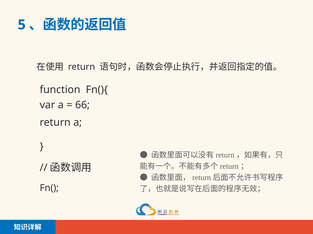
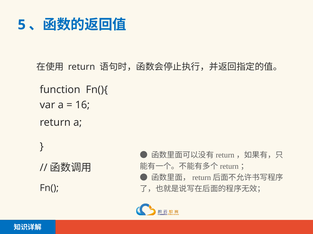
66: 66 -> 16
